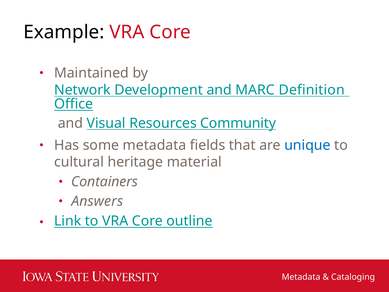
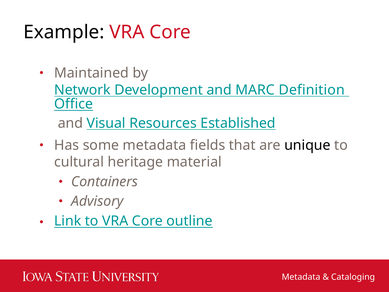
Community: Community -> Established
unique colour: blue -> black
Answers: Answers -> Advisory
